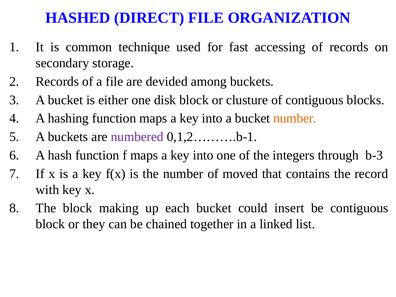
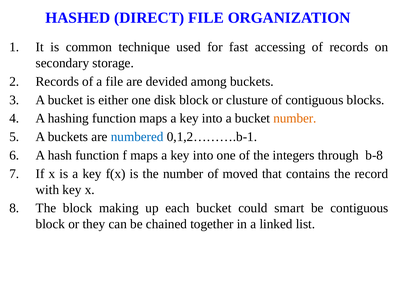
numbered colour: purple -> blue
b-3: b-3 -> b-8
insert: insert -> smart
